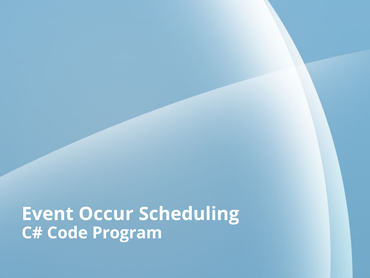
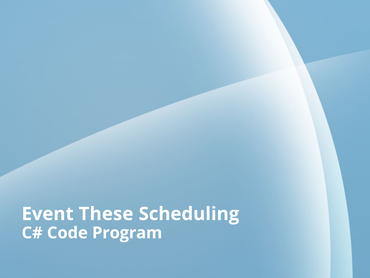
Occur: Occur -> These
